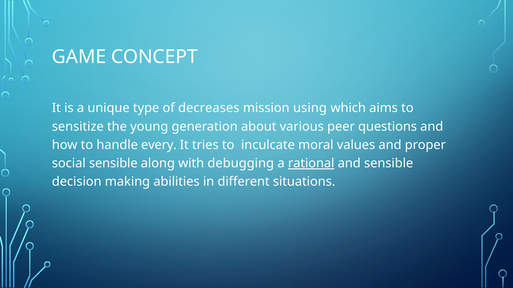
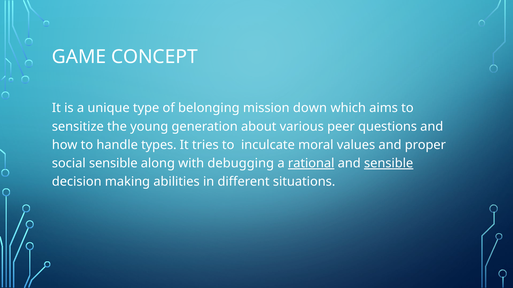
decreases: decreases -> belonging
using: using -> down
every: every -> types
sensible at (389, 164) underline: none -> present
